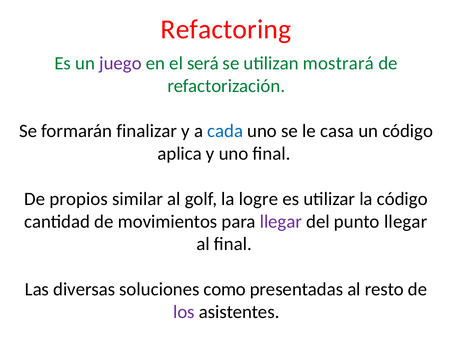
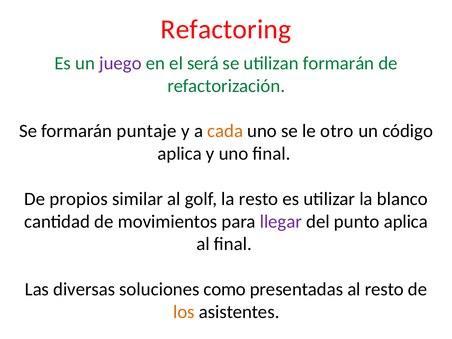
utilizan mostrará: mostrará -> formarán
finalizar: finalizar -> puntaje
cada colour: blue -> orange
casa: casa -> otro
la logre: logre -> resto
la código: código -> blanco
punto llegar: llegar -> aplica
los colour: purple -> orange
